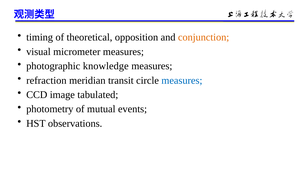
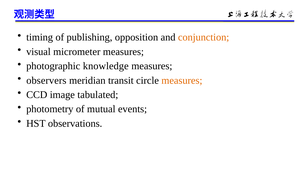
theoretical: theoretical -> publishing
refraction: refraction -> observers
measures at (182, 80) colour: blue -> orange
